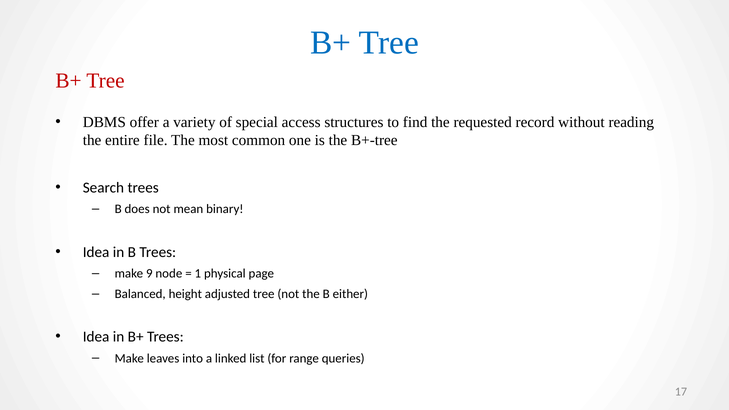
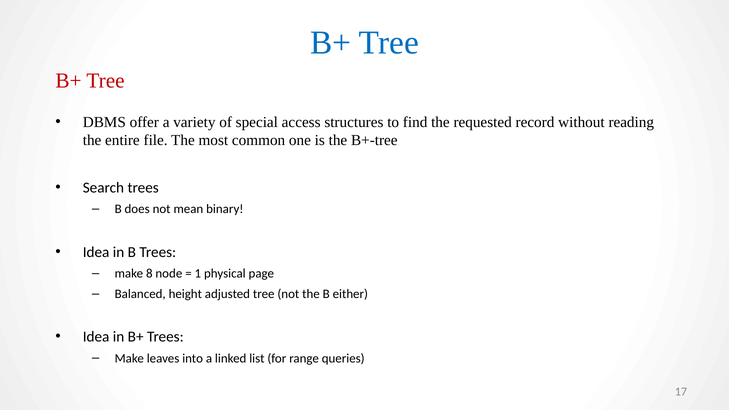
9: 9 -> 8
